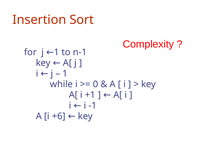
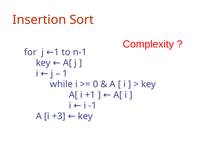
+6: +6 -> +3
